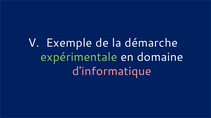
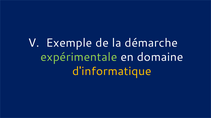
d'informatique colour: pink -> yellow
